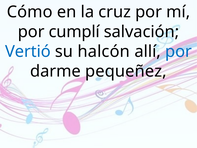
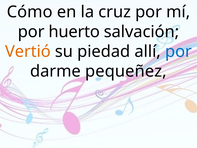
cumplí: cumplí -> huerto
Vertió colour: blue -> orange
halcón: halcón -> piedad
